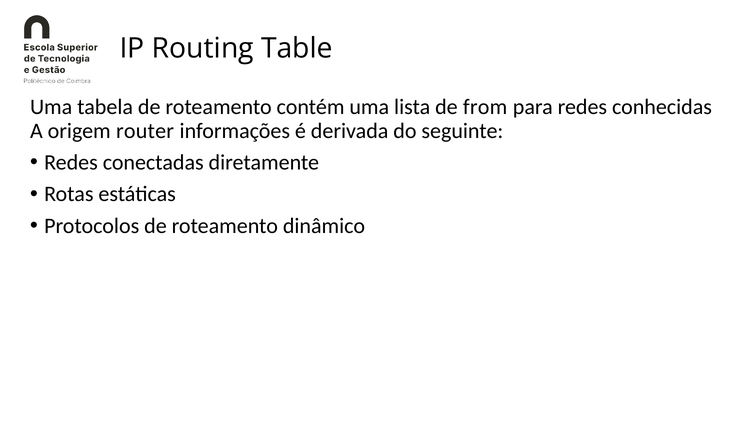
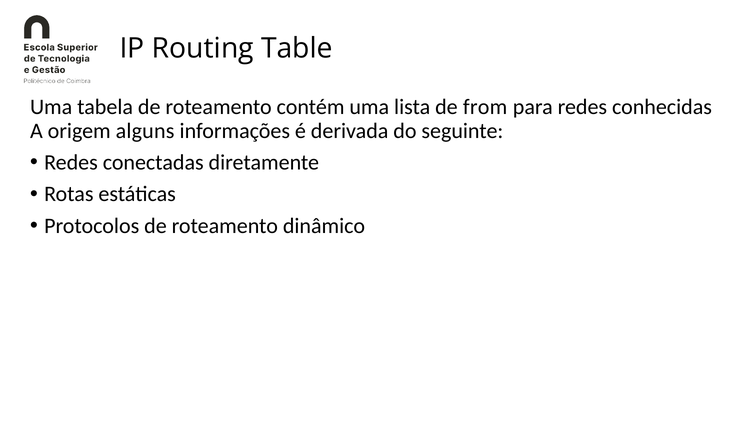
router: router -> alguns
